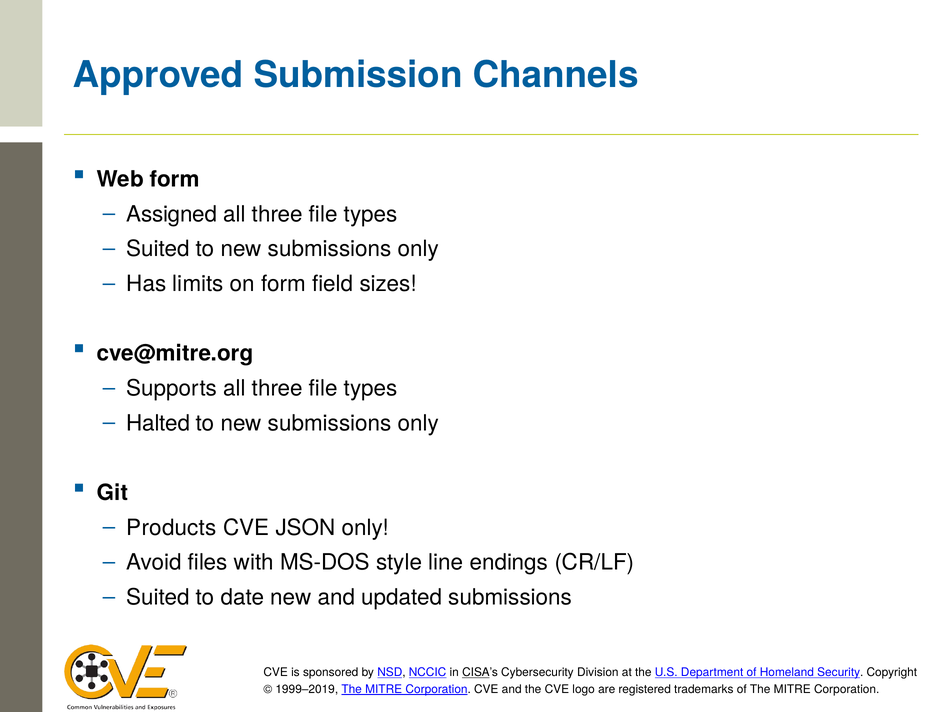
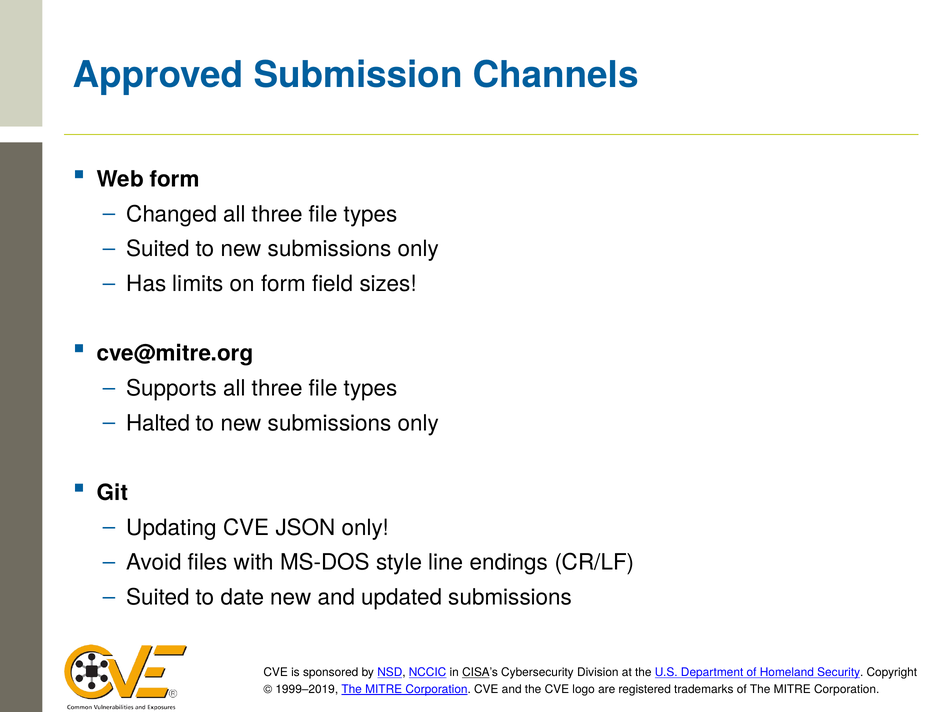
Assigned: Assigned -> Changed
Products: Products -> Updating
